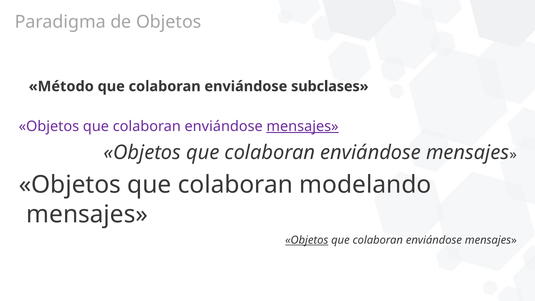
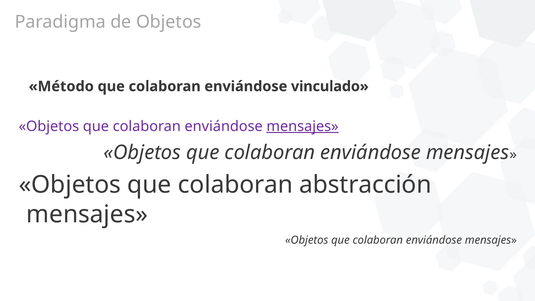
subclases: subclases -> vinculado
modelando: modelando -> abstracción
Objetos at (307, 240) underline: present -> none
